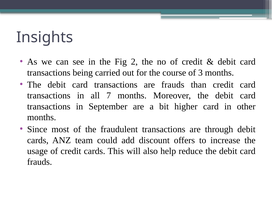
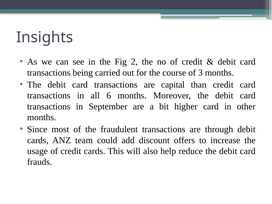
are frauds: frauds -> capital
7: 7 -> 6
